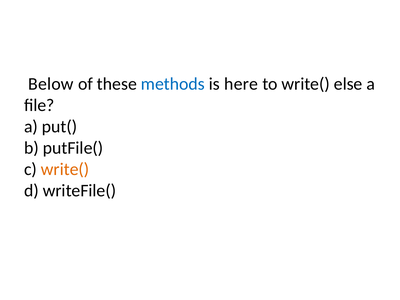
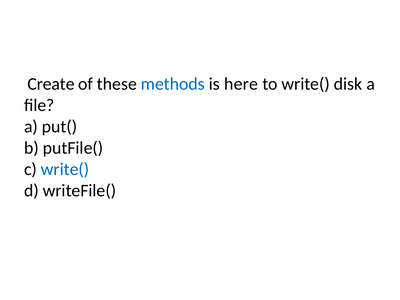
Below: Below -> Create
else: else -> disk
write( at (65, 169) colour: orange -> blue
